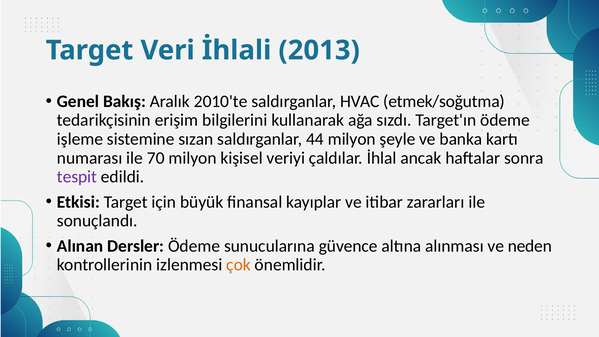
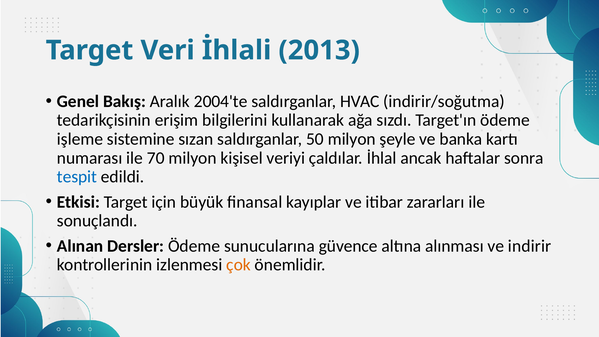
2010'te: 2010'te -> 2004'te
etmek/soğutma: etmek/soğutma -> indirir/soğutma
44: 44 -> 50
tespit colour: purple -> blue
neden: neden -> indirir
